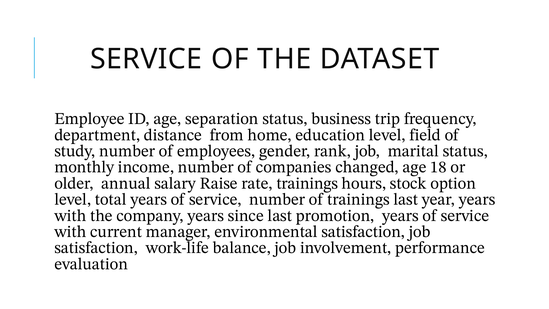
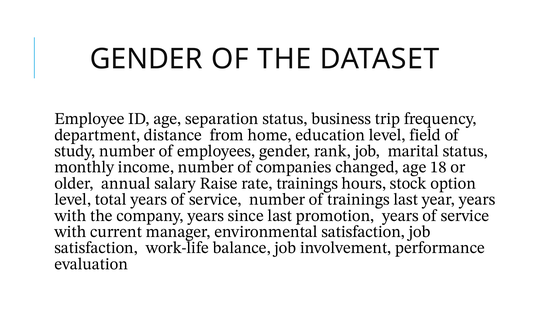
SERVICE at (146, 59): SERVICE -> GENDER
